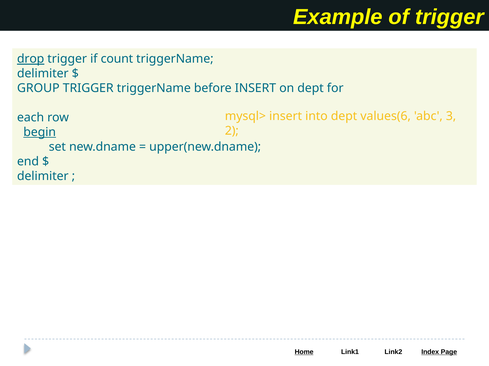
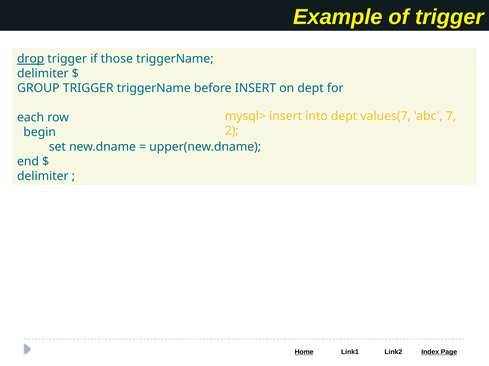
count: count -> those
values(6: values(6 -> values(7
3: 3 -> 7
begin underline: present -> none
